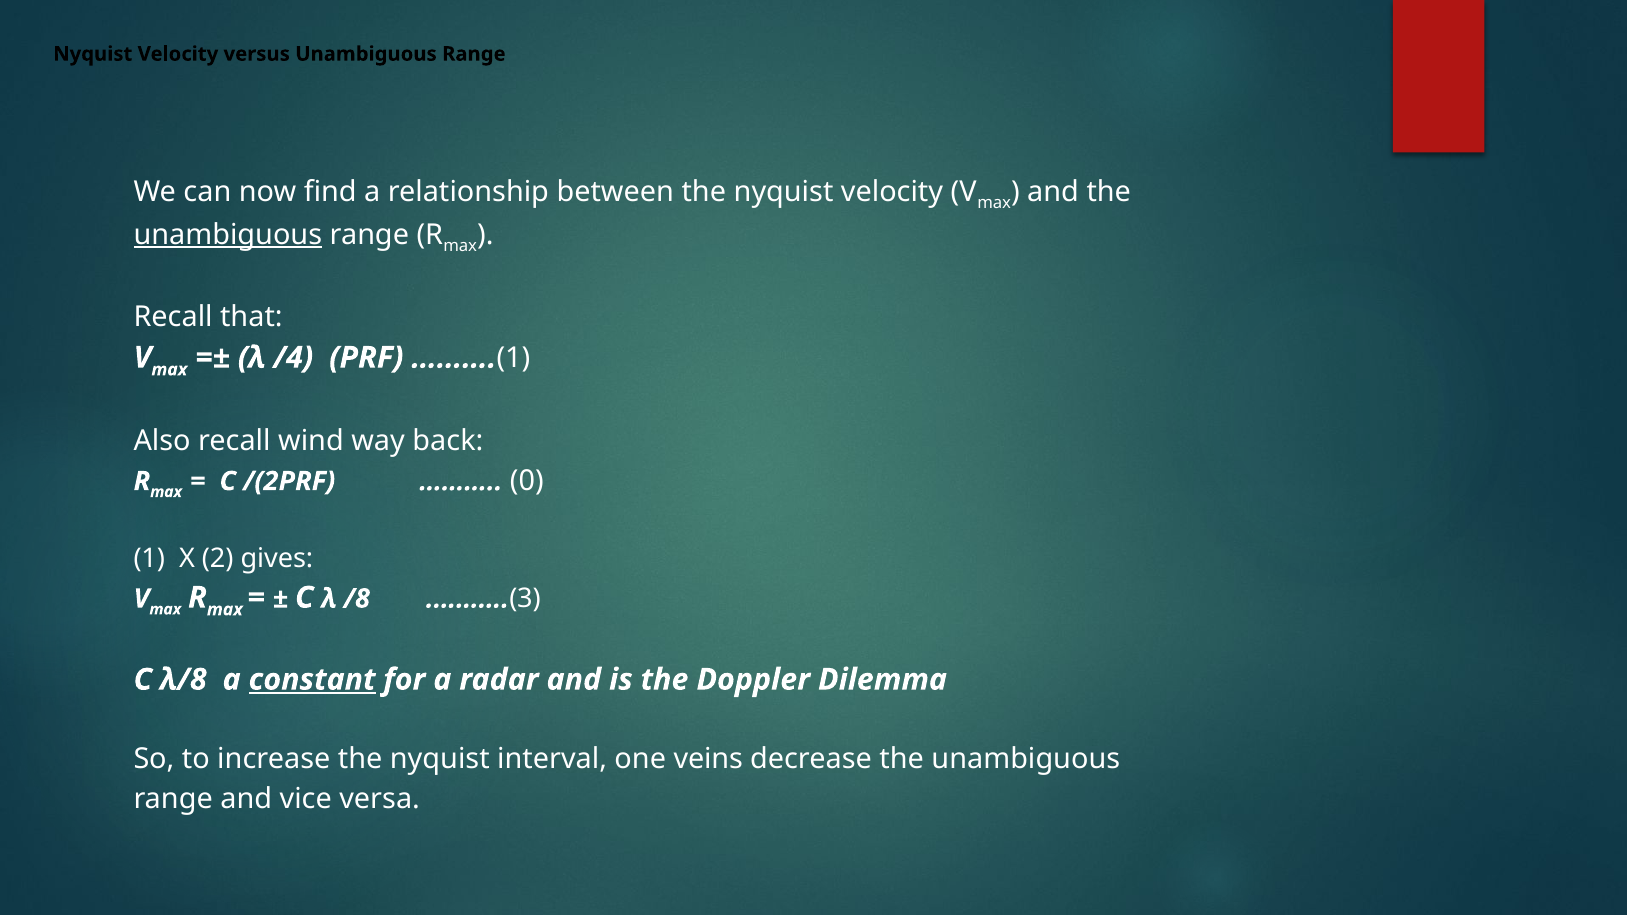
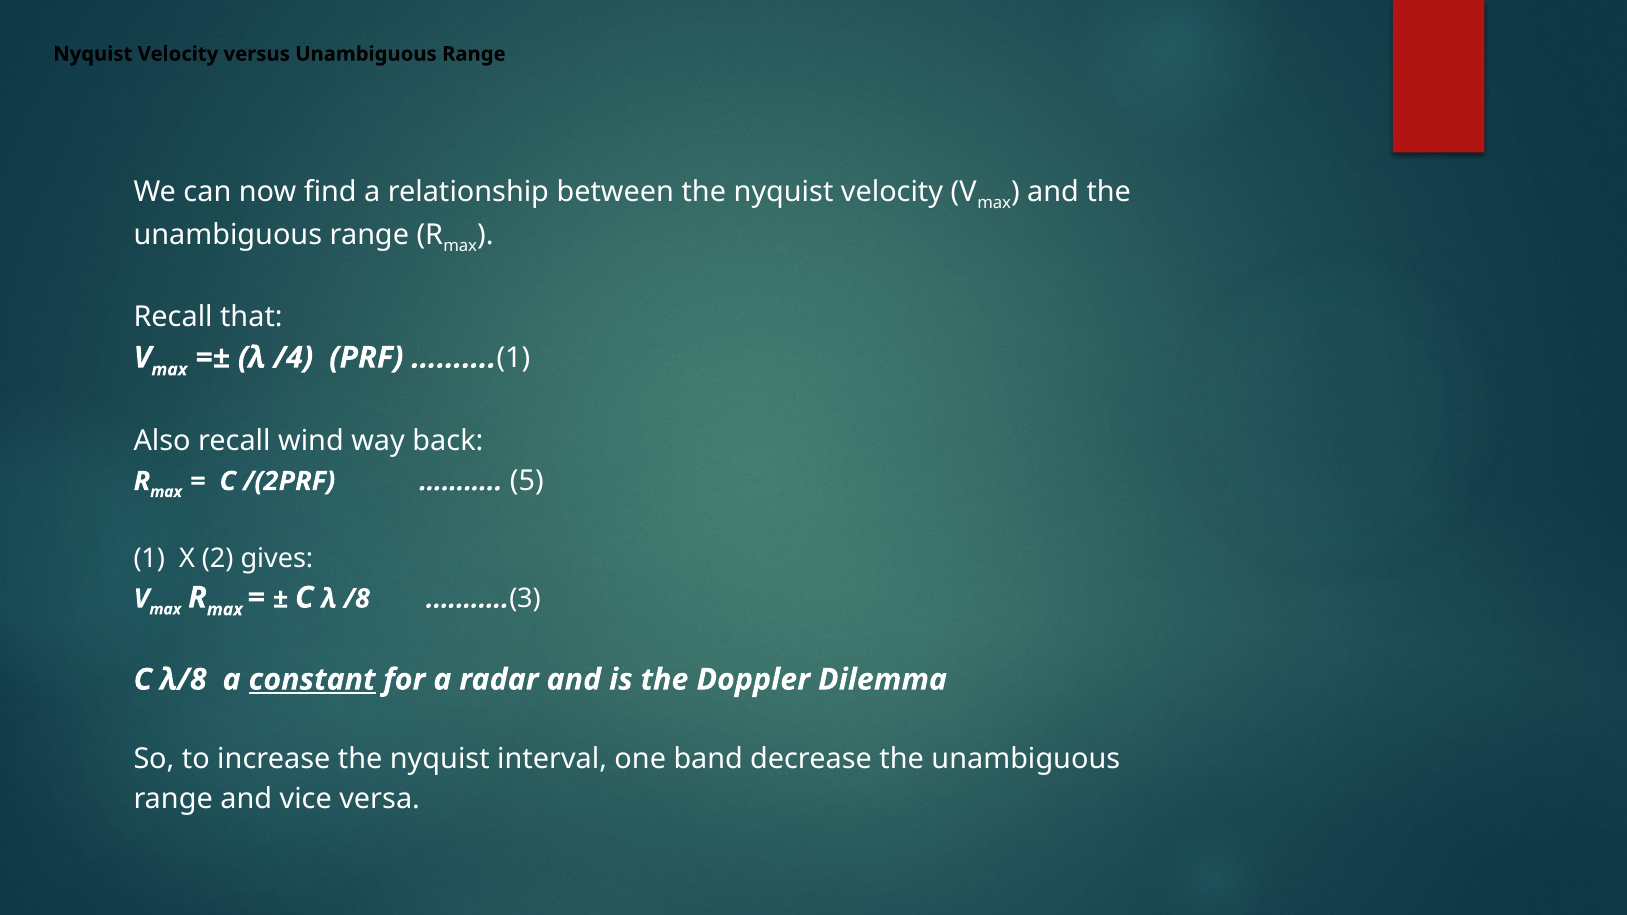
unambiguous at (228, 235) underline: present -> none
0: 0 -> 5
veins: veins -> band
